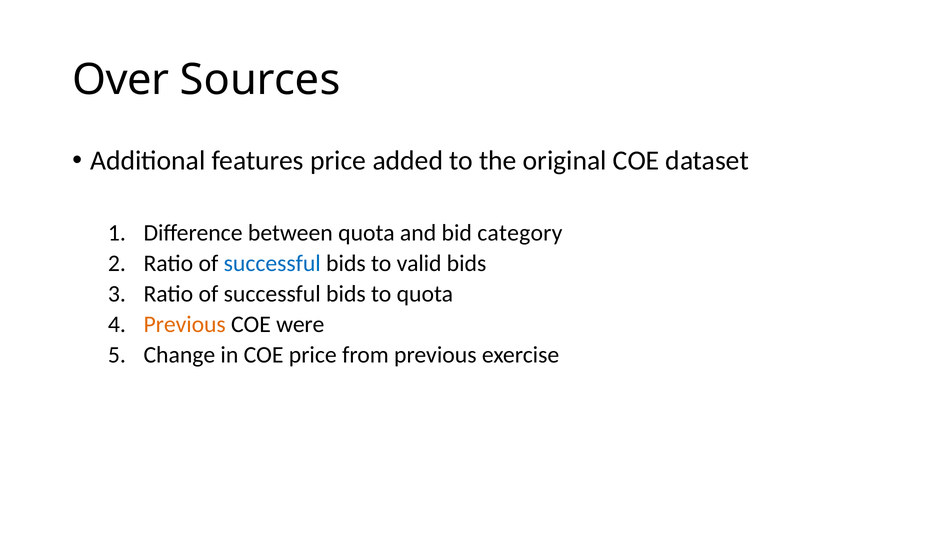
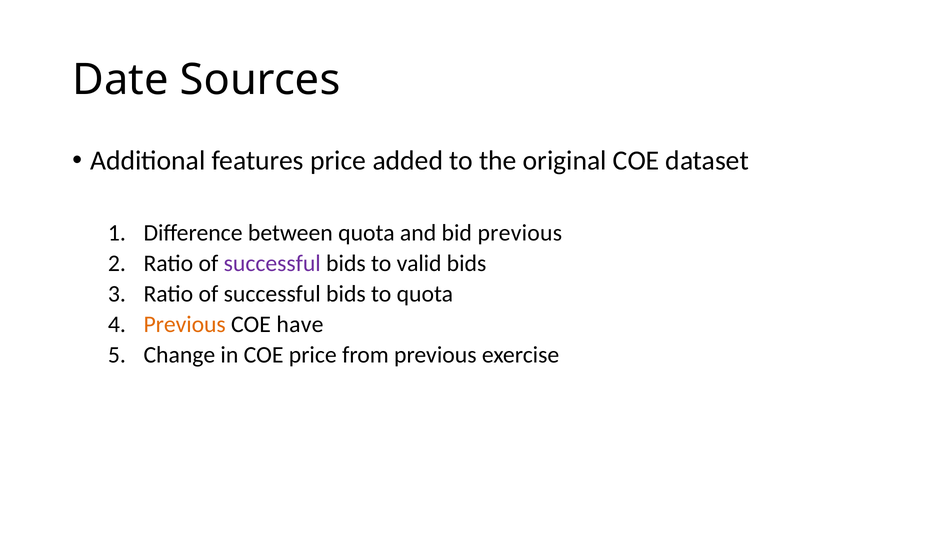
Over: Over -> Date
bid category: category -> previous
successful at (272, 263) colour: blue -> purple
were: were -> have
